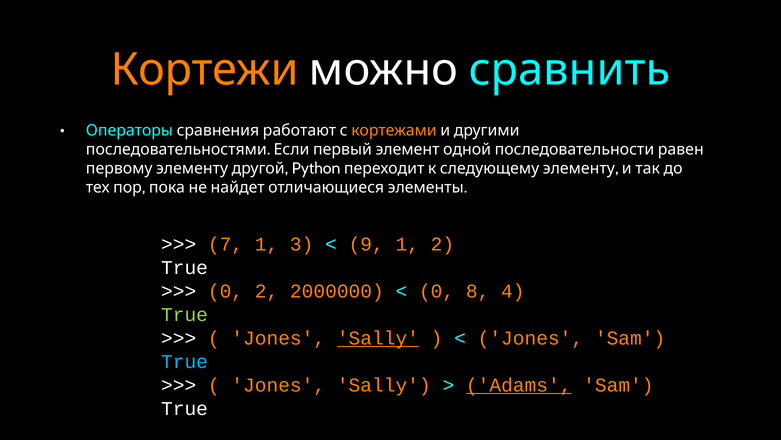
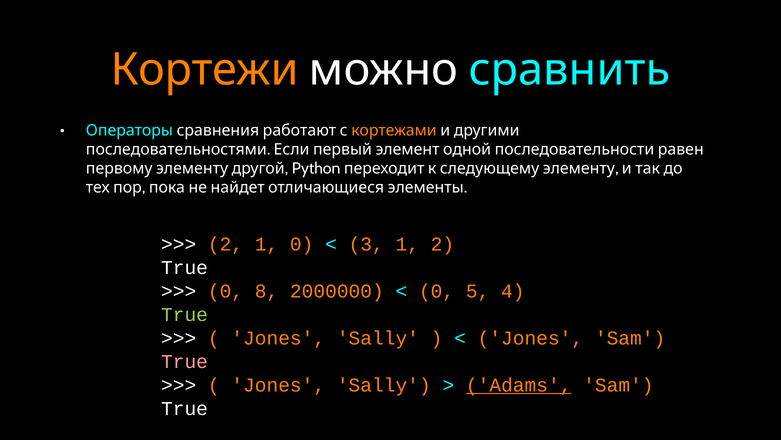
7 at (226, 244): 7 -> 2
1 3: 3 -> 0
9: 9 -> 3
0 2: 2 -> 8
8: 8 -> 5
Sally at (378, 338) underline: present -> none
True at (185, 361) colour: light blue -> pink
